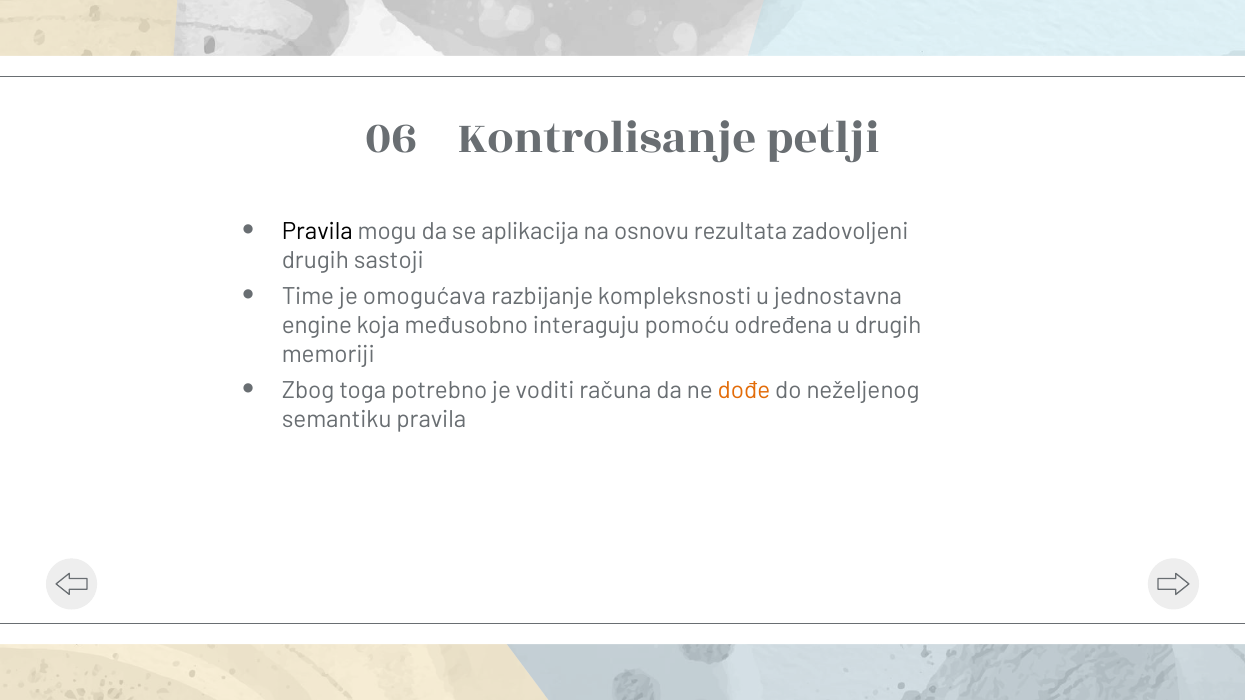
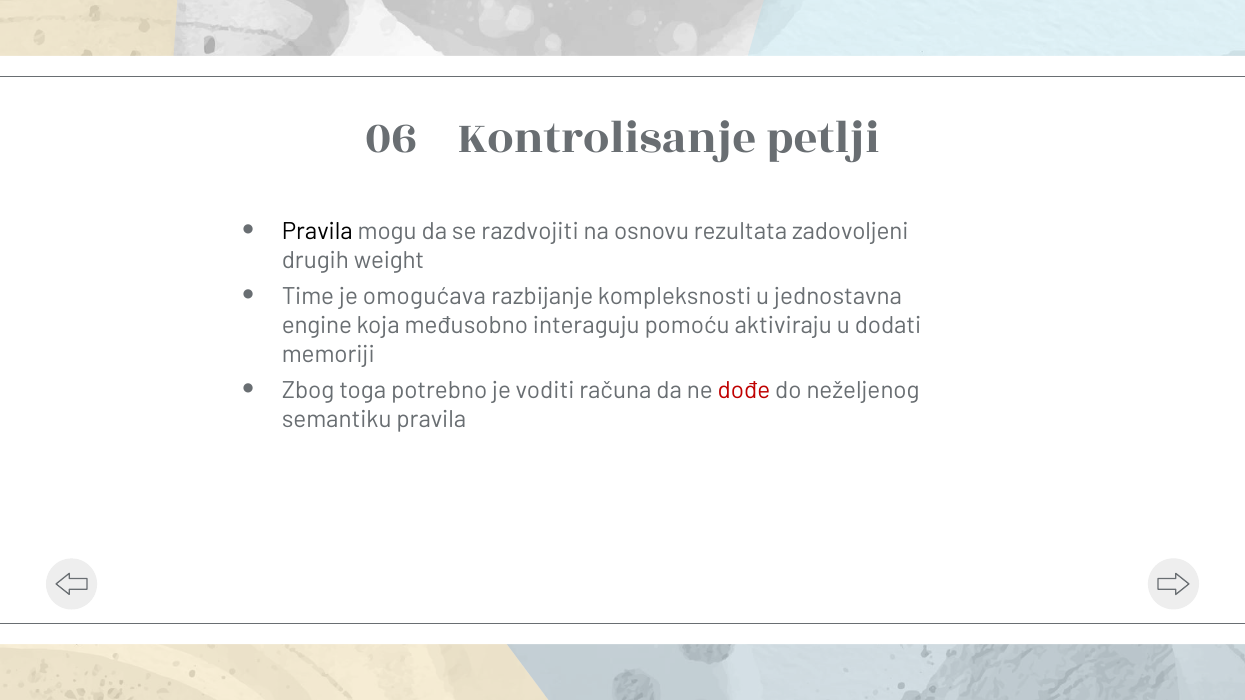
aplikacija: aplikacija -> razdvojiti
sastoji: sastoji -> weight
određena: određena -> aktiviraju
u drugih: drugih -> dodati
dođe colour: orange -> red
